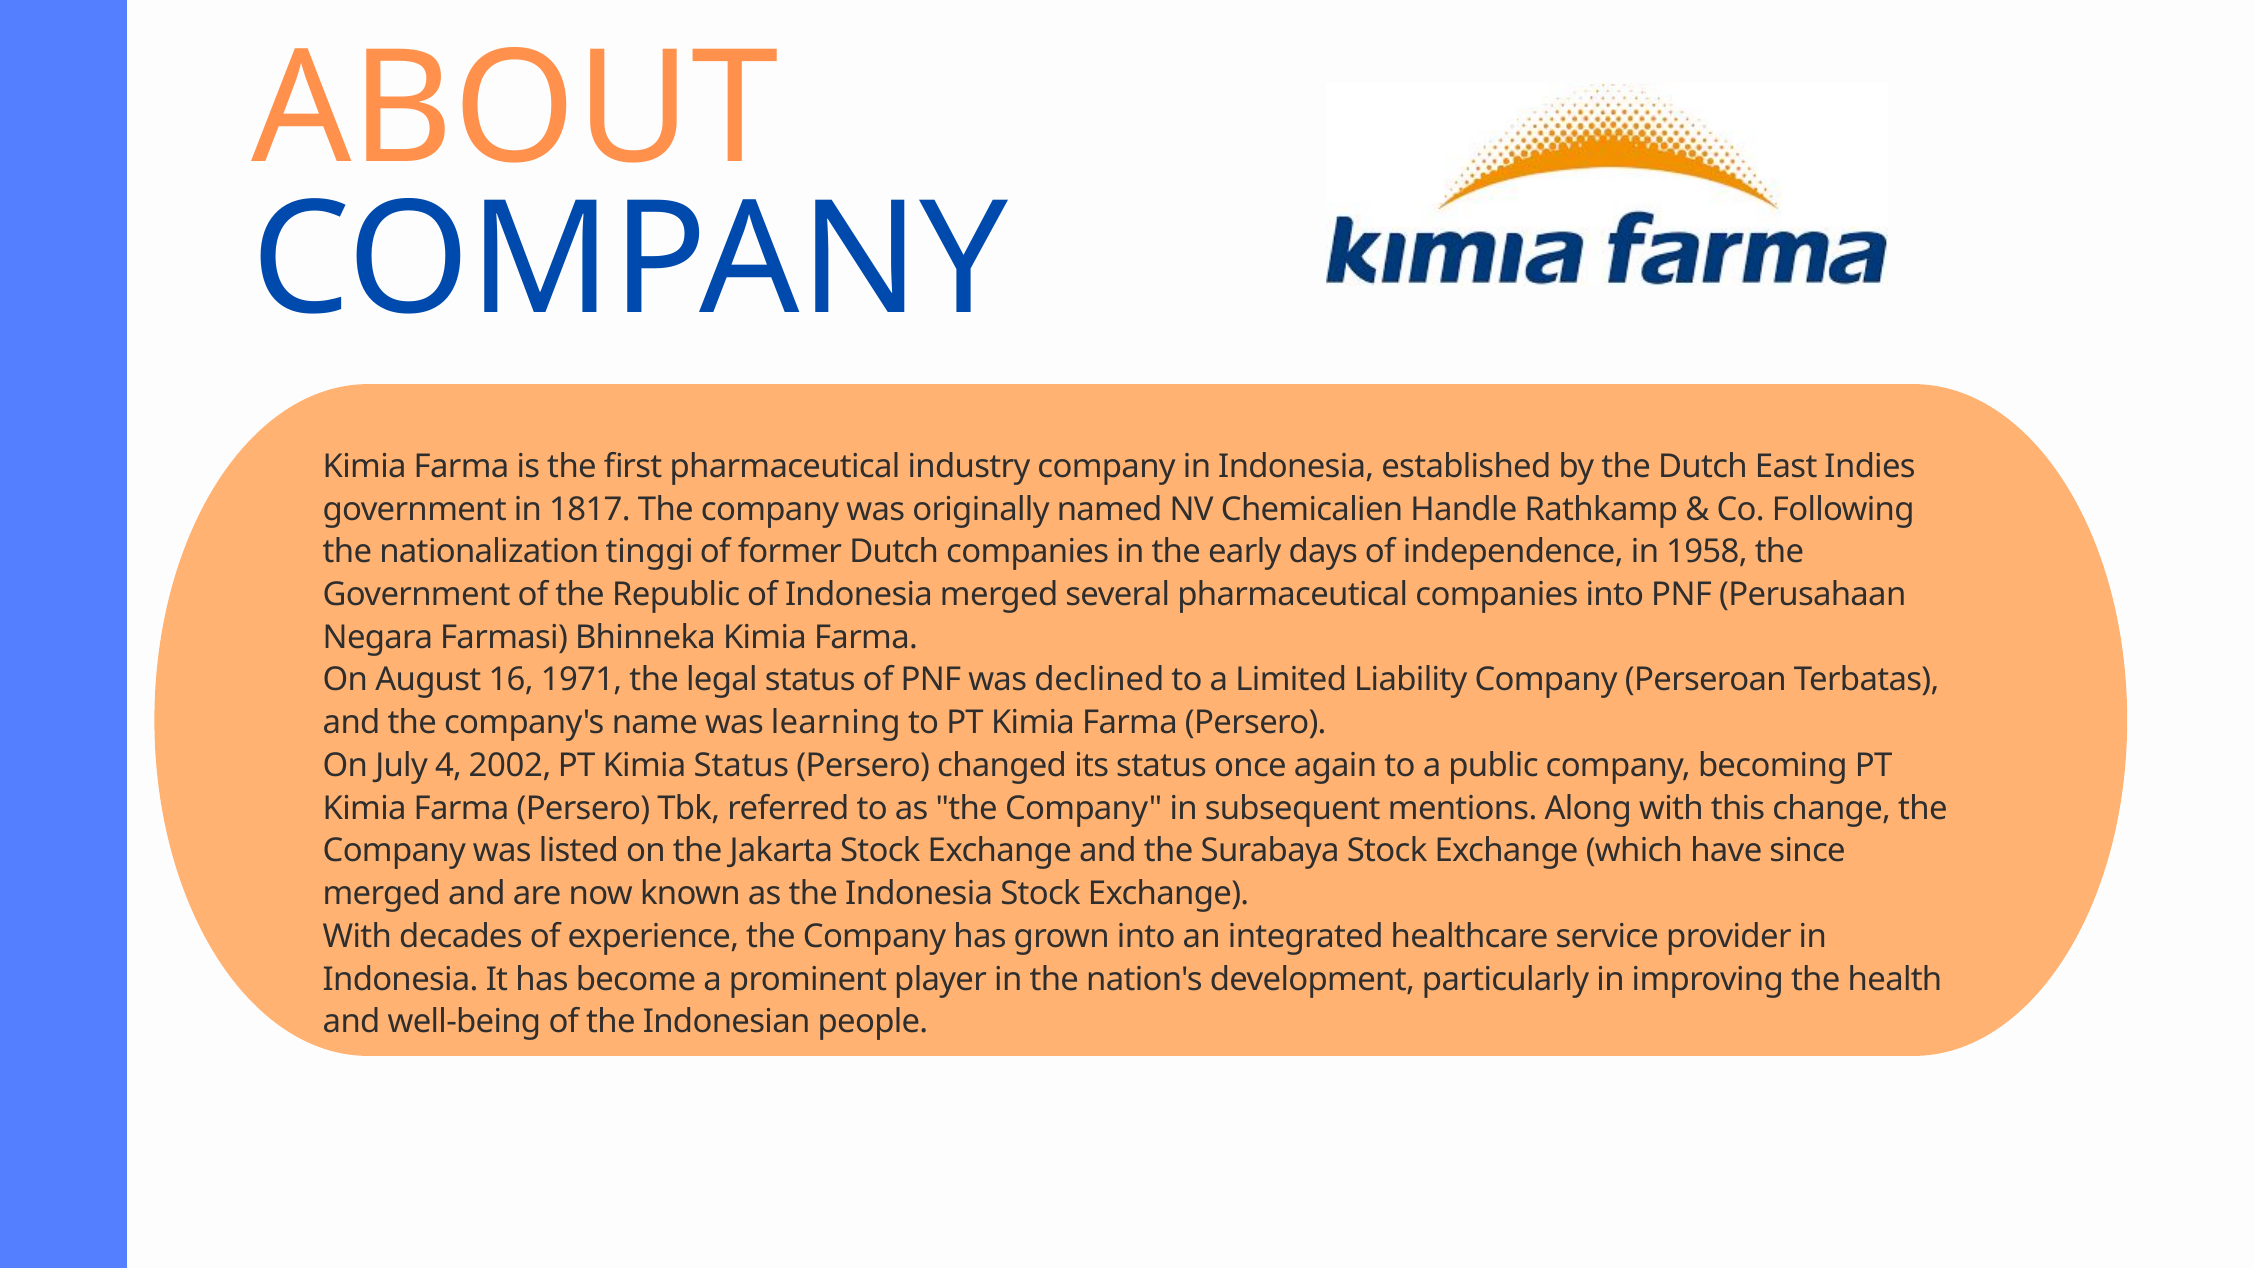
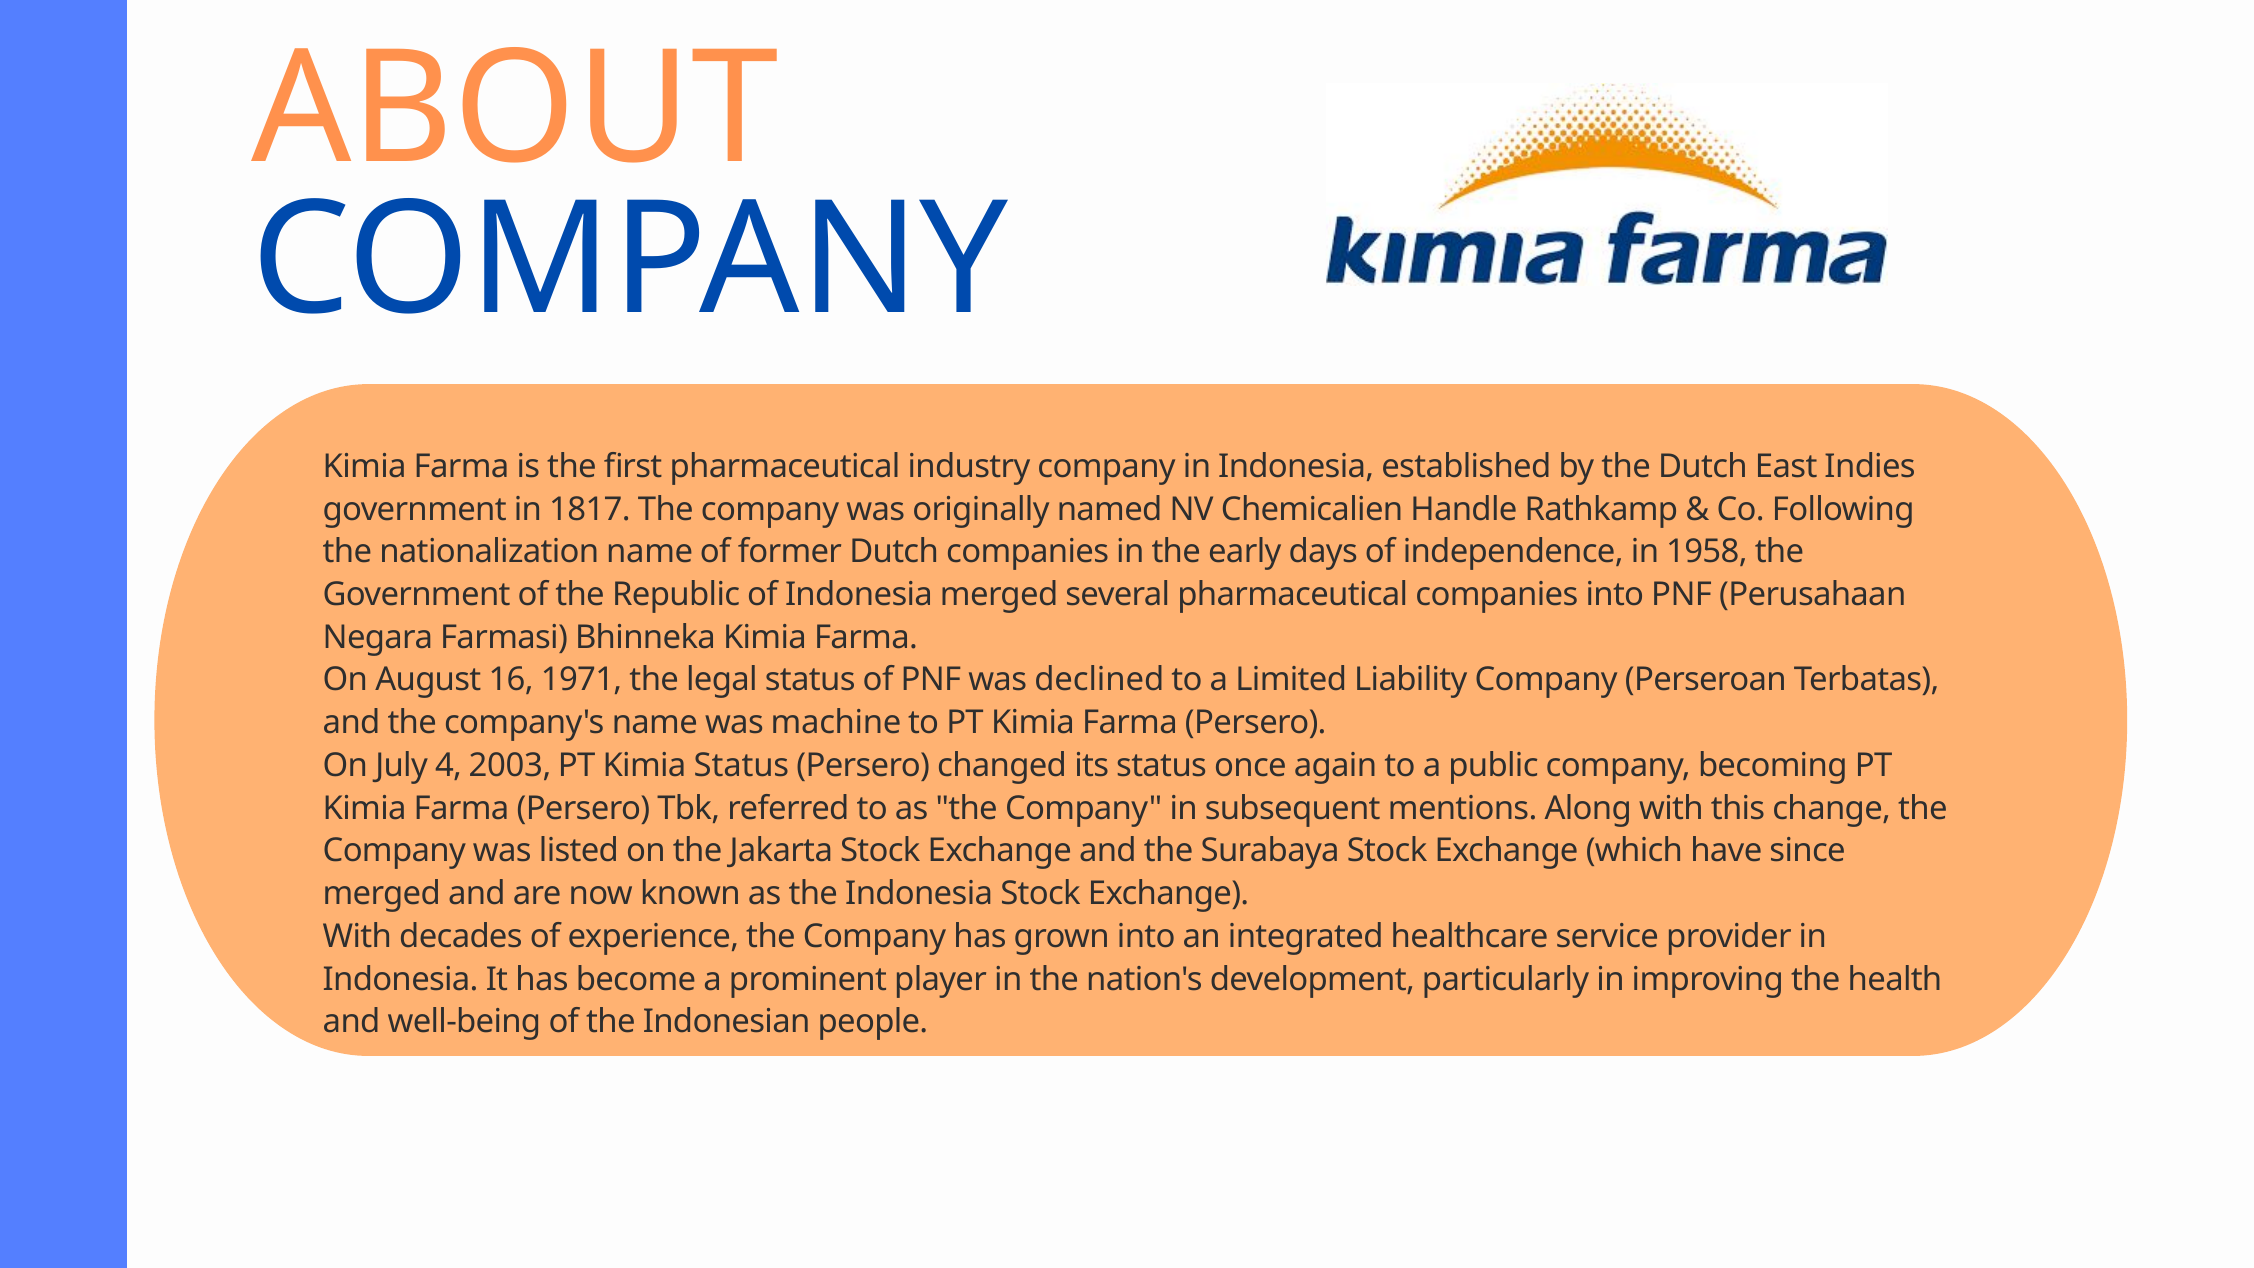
nationalization tinggi: tinggi -> name
learning: learning -> machine
2002: 2002 -> 2003
